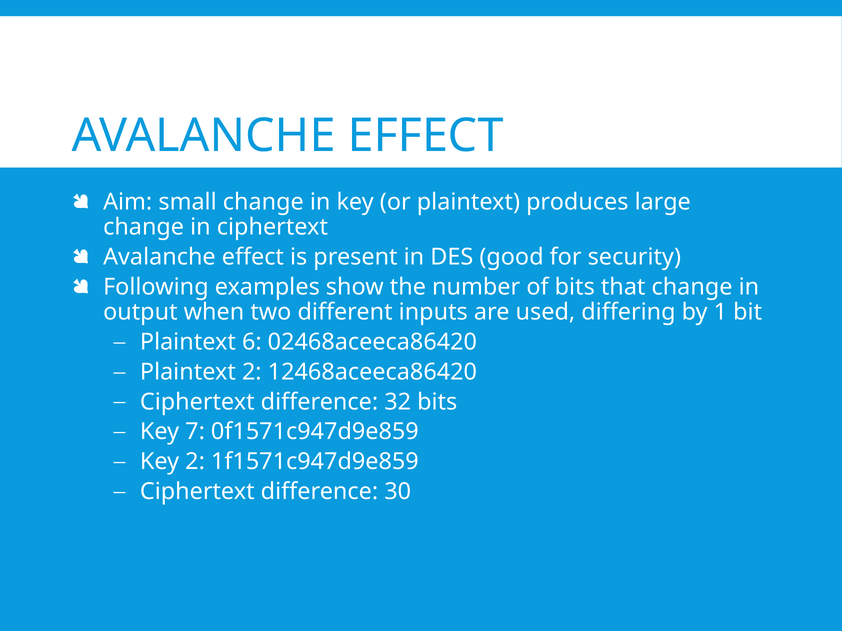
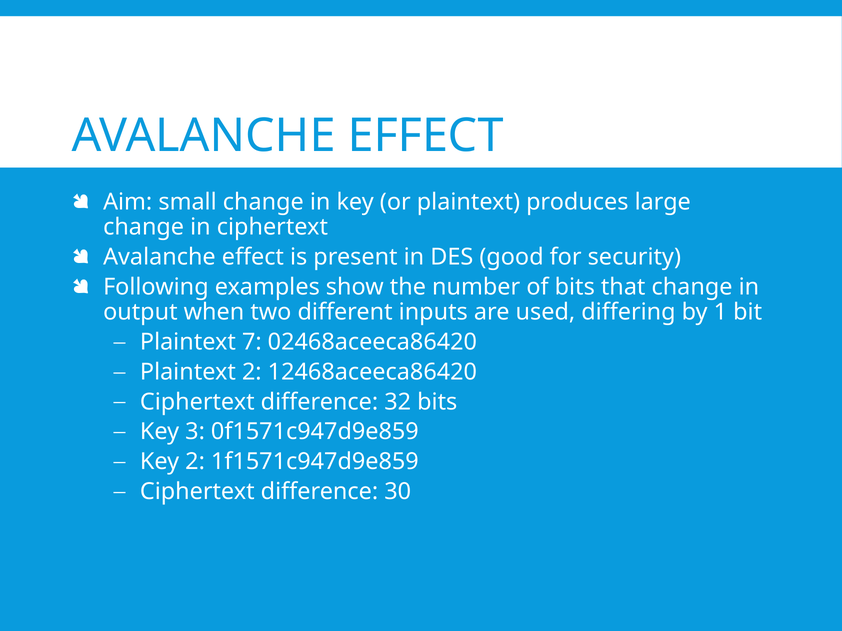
6: 6 -> 7
7: 7 -> 3
